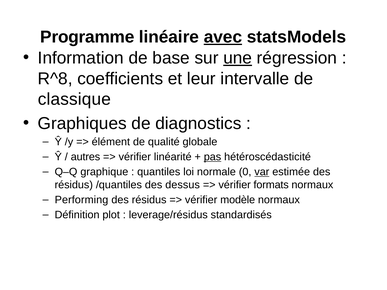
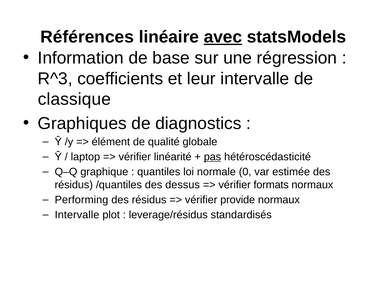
Programme: Programme -> Références
une underline: present -> none
R^8: R^8 -> R^3
autres: autres -> laptop
var underline: present -> none
modèle: modèle -> provide
Définition at (77, 215): Définition -> Intervalle
